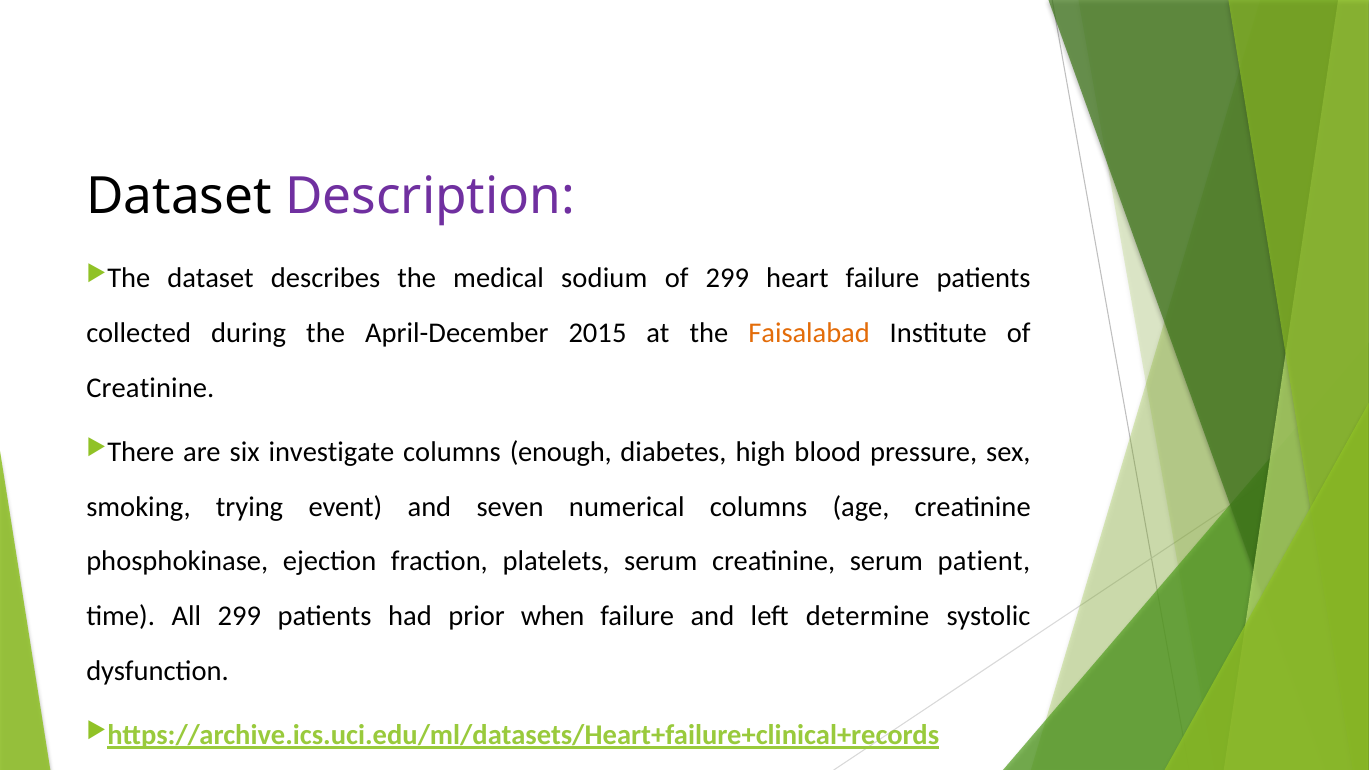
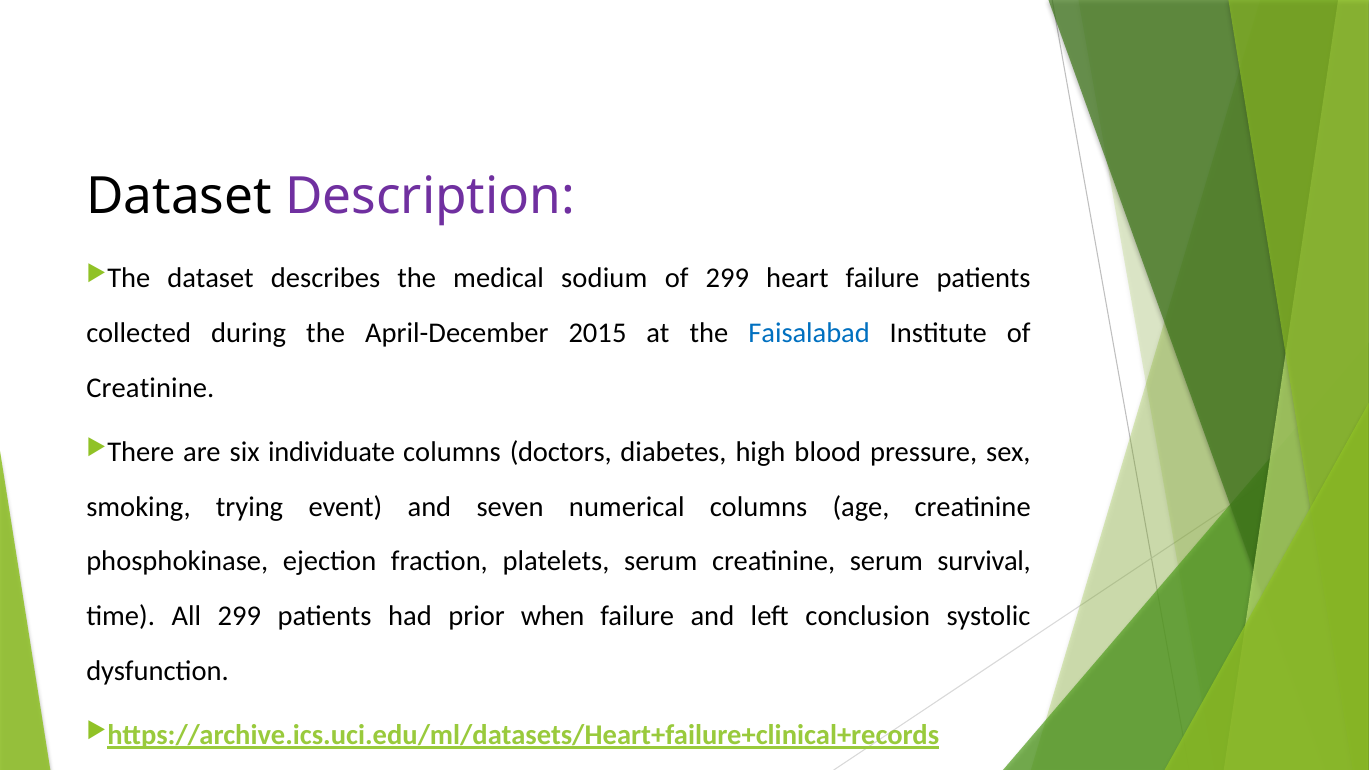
Faisalabad colour: orange -> blue
investigate: investigate -> individuate
enough: enough -> doctors
patient: patient -> survival
determine: determine -> conclusion
